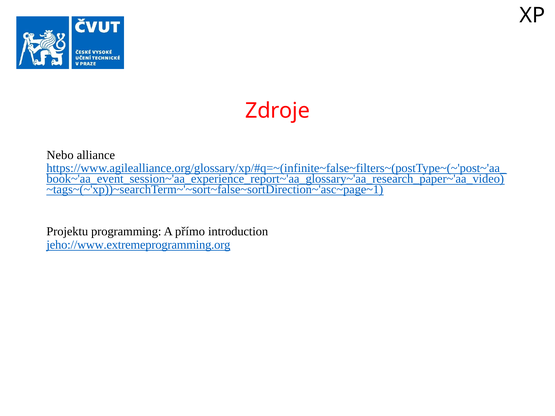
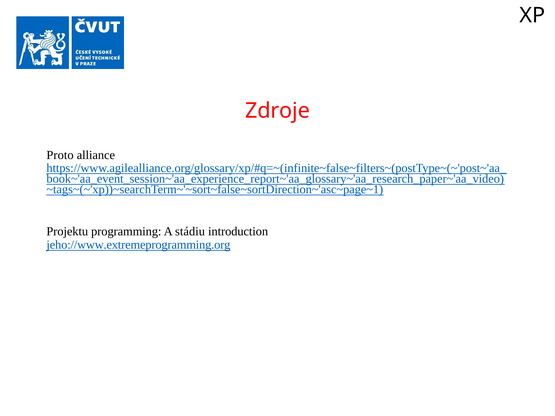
Nebo: Nebo -> Proto
přímo: přímo -> stádiu
